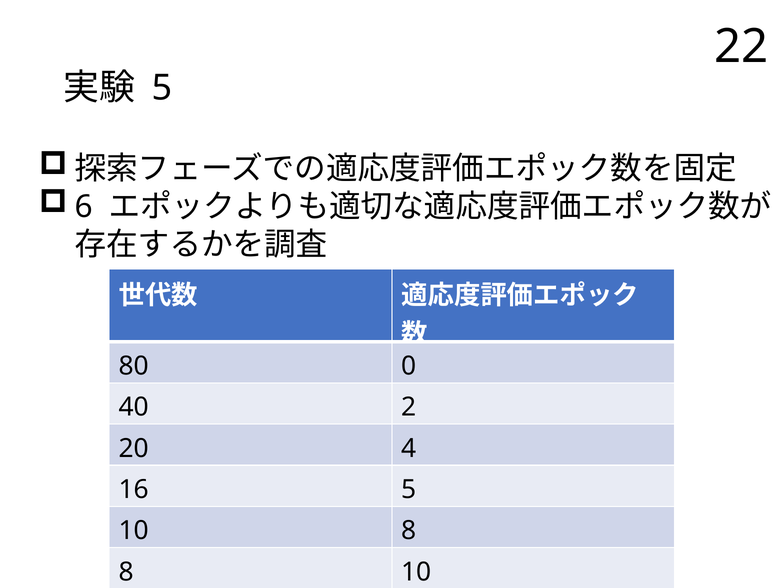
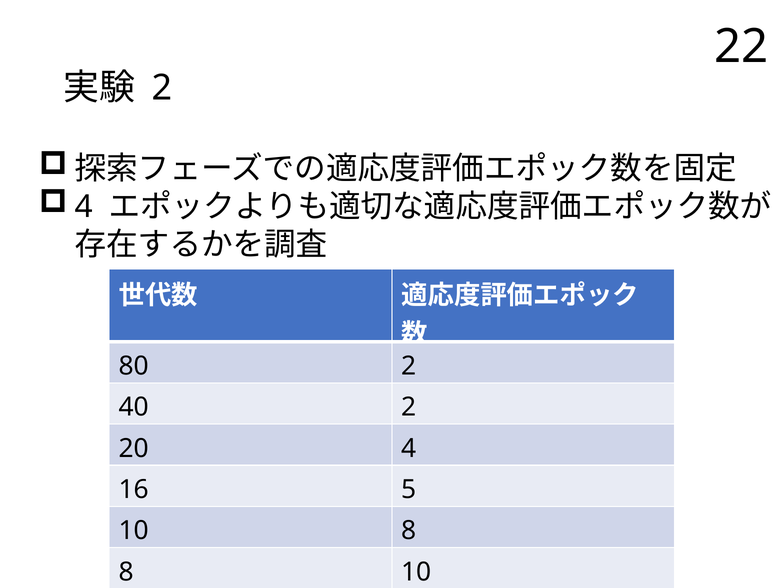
5 at (162, 88): 5 -> 2
6 at (84, 207): 6 -> 4
80 0: 0 -> 2
